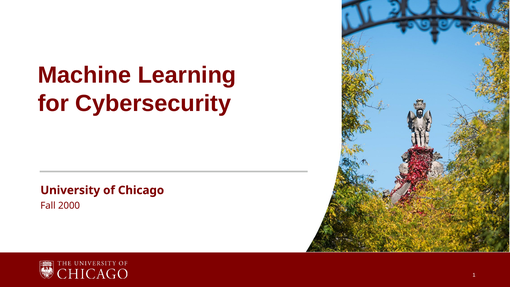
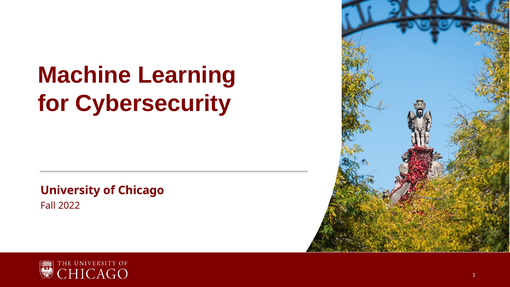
2000: 2000 -> 2022
